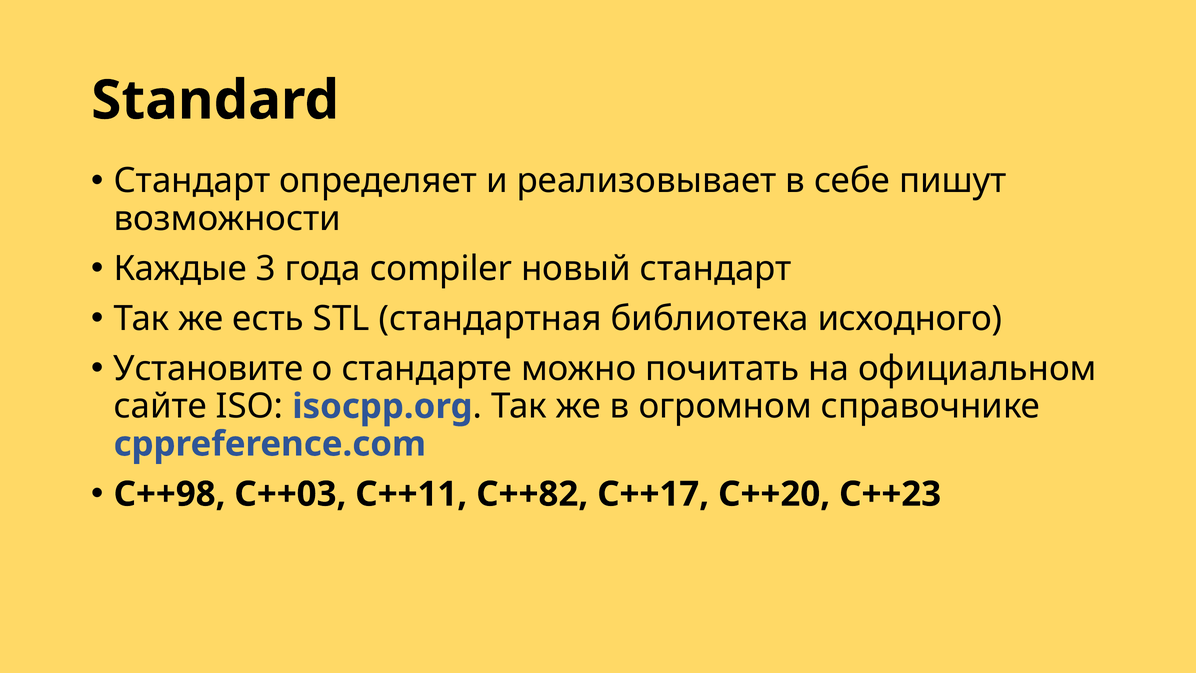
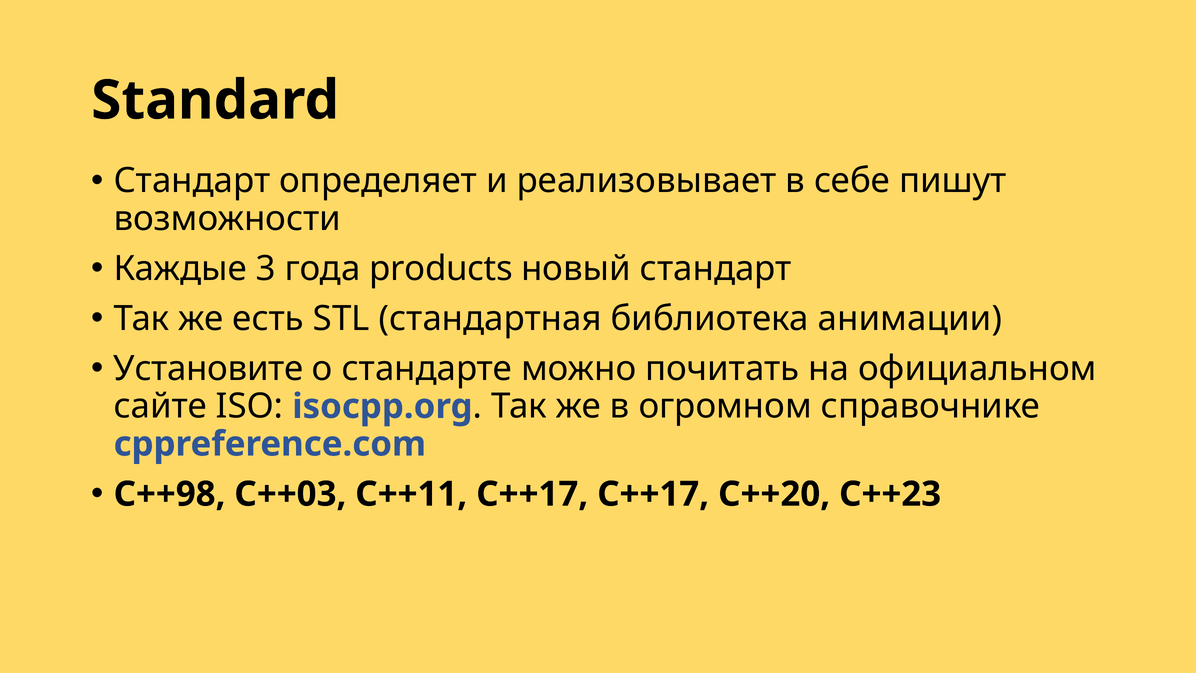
compiler: compiler -> products
исходного: исходного -> анимации
С++11 C++82: C++82 -> C++17
